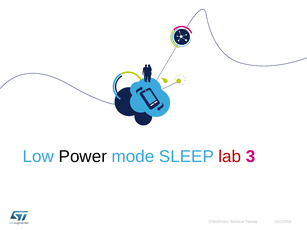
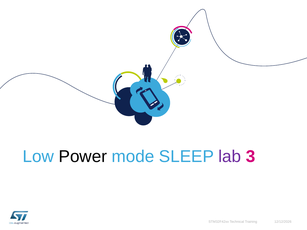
lab colour: red -> purple
